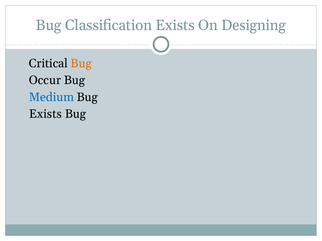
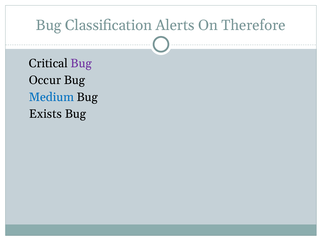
Classification Exists: Exists -> Alerts
Designing: Designing -> Therefore
Bug at (81, 63) colour: orange -> purple
